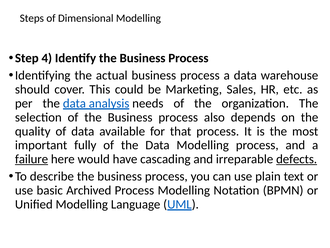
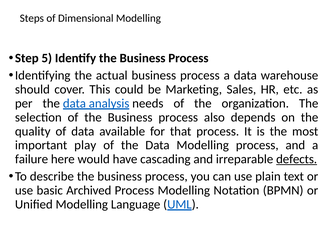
4: 4 -> 5
fully: fully -> play
failure underline: present -> none
